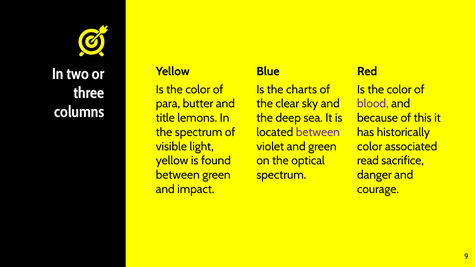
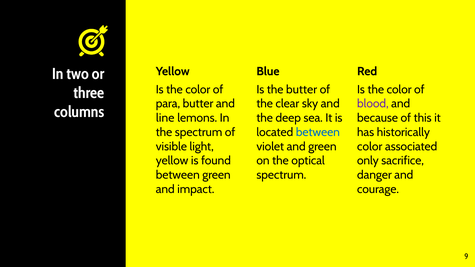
the charts: charts -> butter
title: title -> line
between at (318, 132) colour: purple -> blue
read: read -> only
